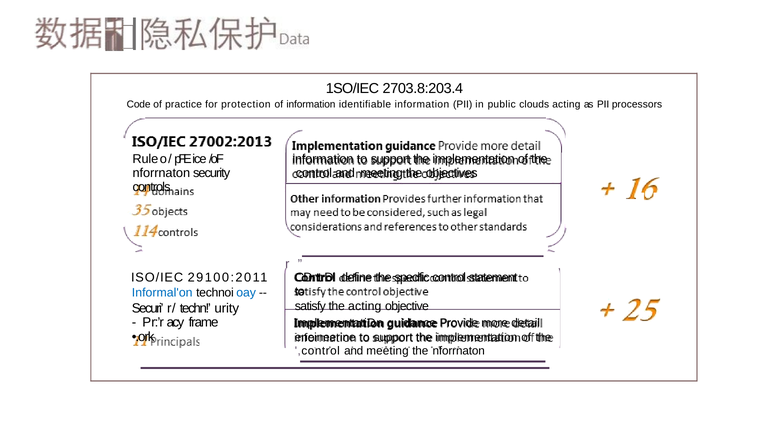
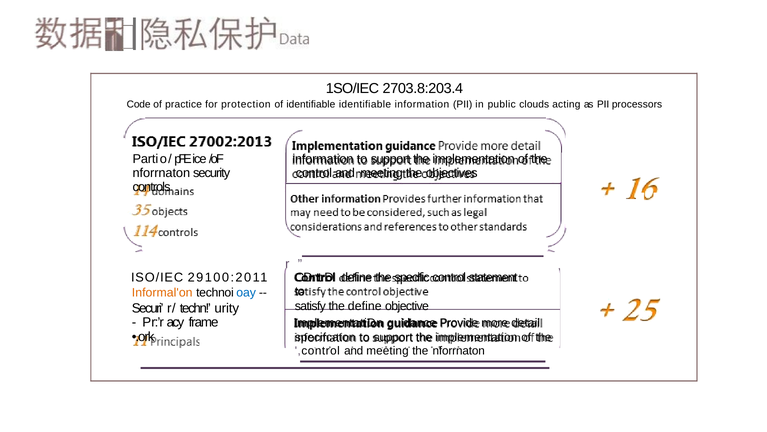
of information: information -> identifiable
Rule: Rule -> Parti
Informal'on colour: blue -> orange
the acting: acting -> define
eneineerine: eneineerine -> specifcaton
